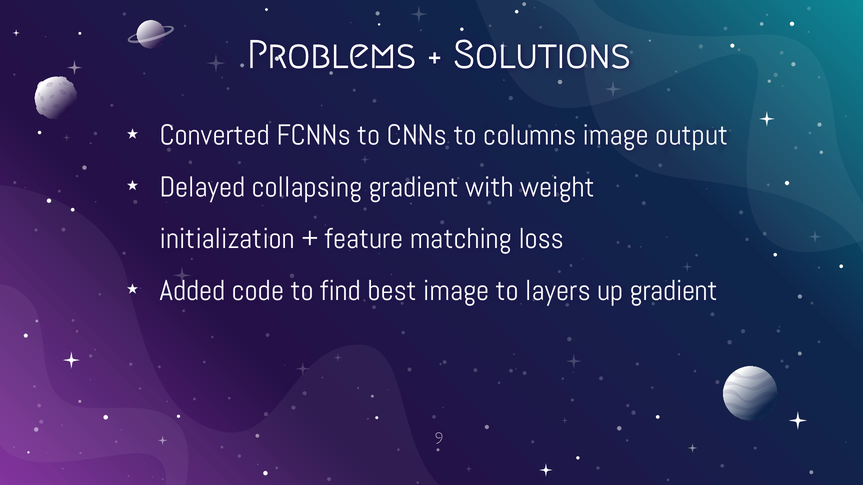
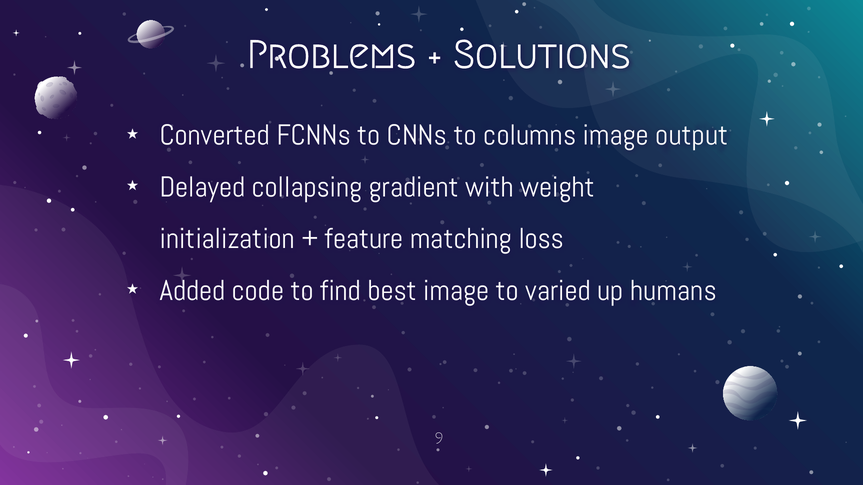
layers: layers -> varied
up gradient: gradient -> humans
